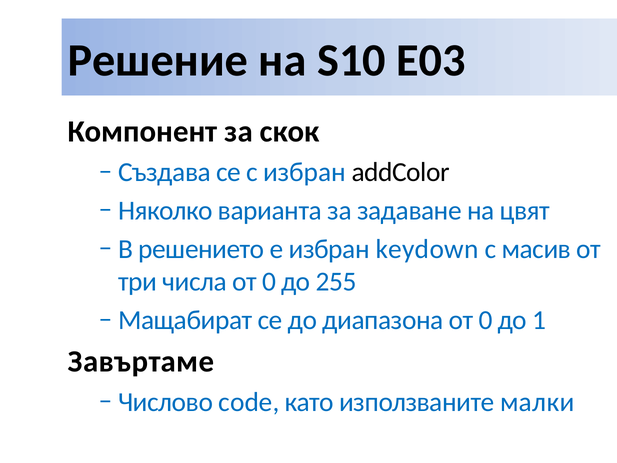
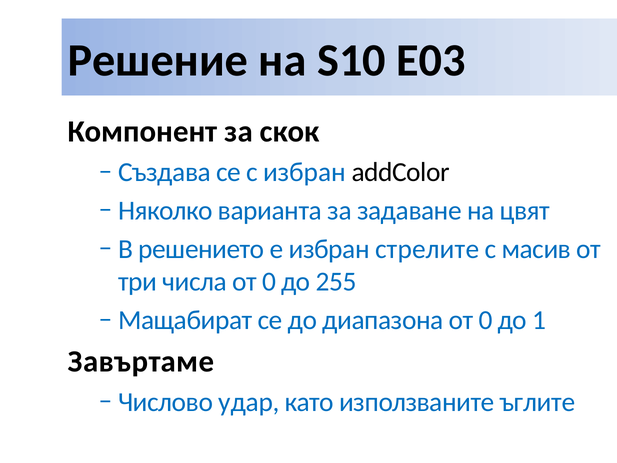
keydown: keydown -> стрелите
code: code -> удар
малки: малки -> ъглите
